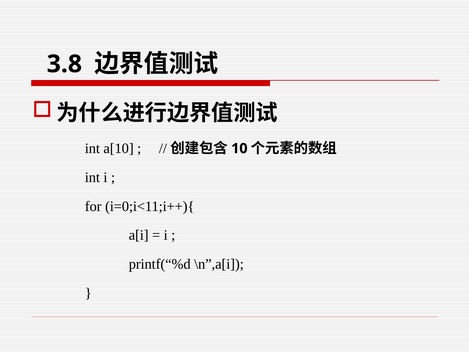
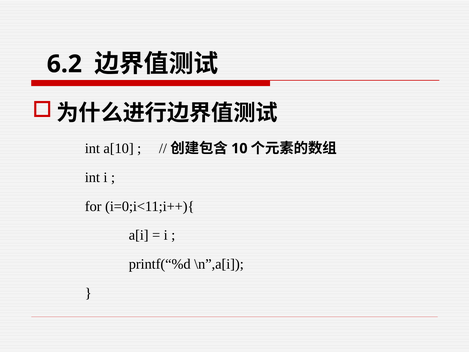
3.8: 3.8 -> 6.2
